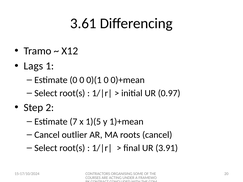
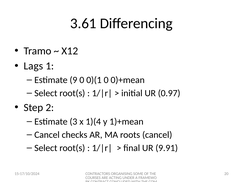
Estimate 0: 0 -> 9
7: 7 -> 3
1)(5: 1)(5 -> 1)(4
outlier: outlier -> checks
3.91: 3.91 -> 9.91
